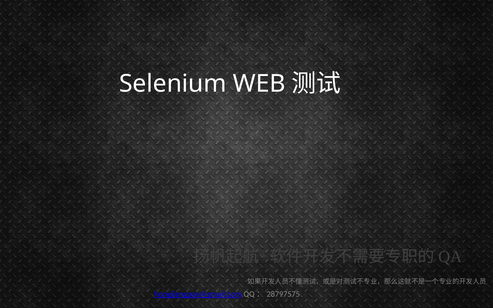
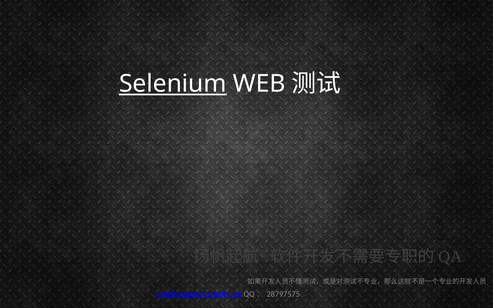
Selenium underline: none -> present
